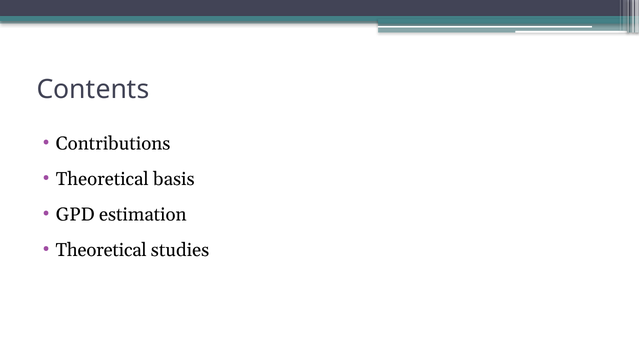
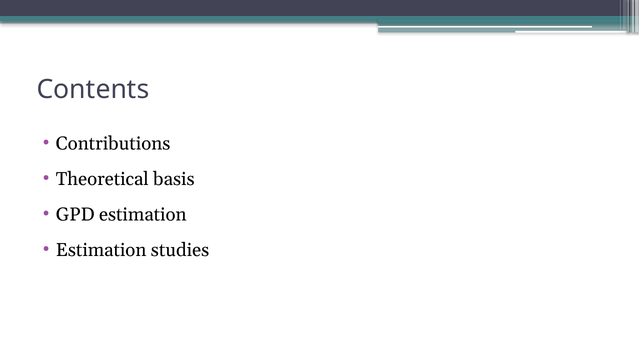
Theoretical at (101, 251): Theoretical -> Estimation
